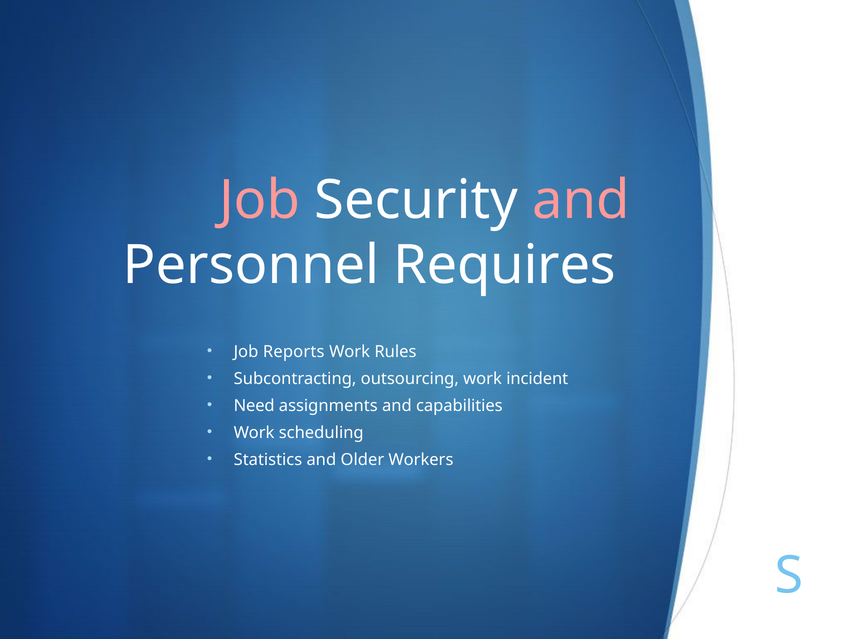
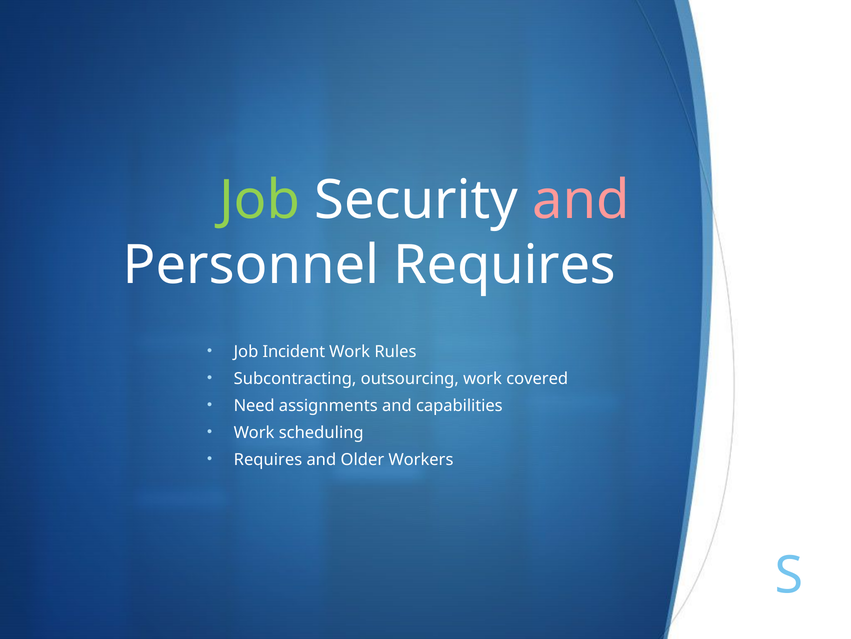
Job at (260, 200) colour: pink -> light green
Reports: Reports -> Incident
incident: incident -> covered
Statistics at (268, 459): Statistics -> Requires
